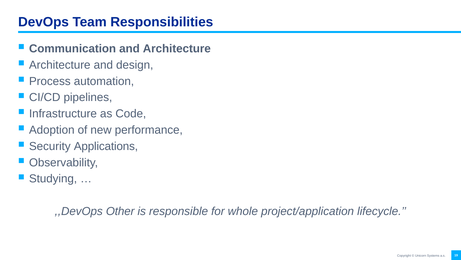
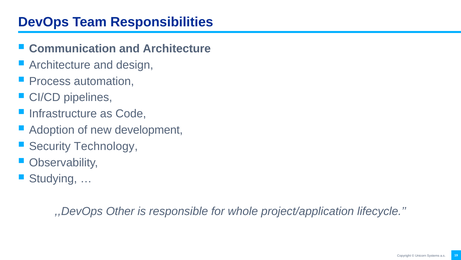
performance: performance -> development
Applications: Applications -> Technology
